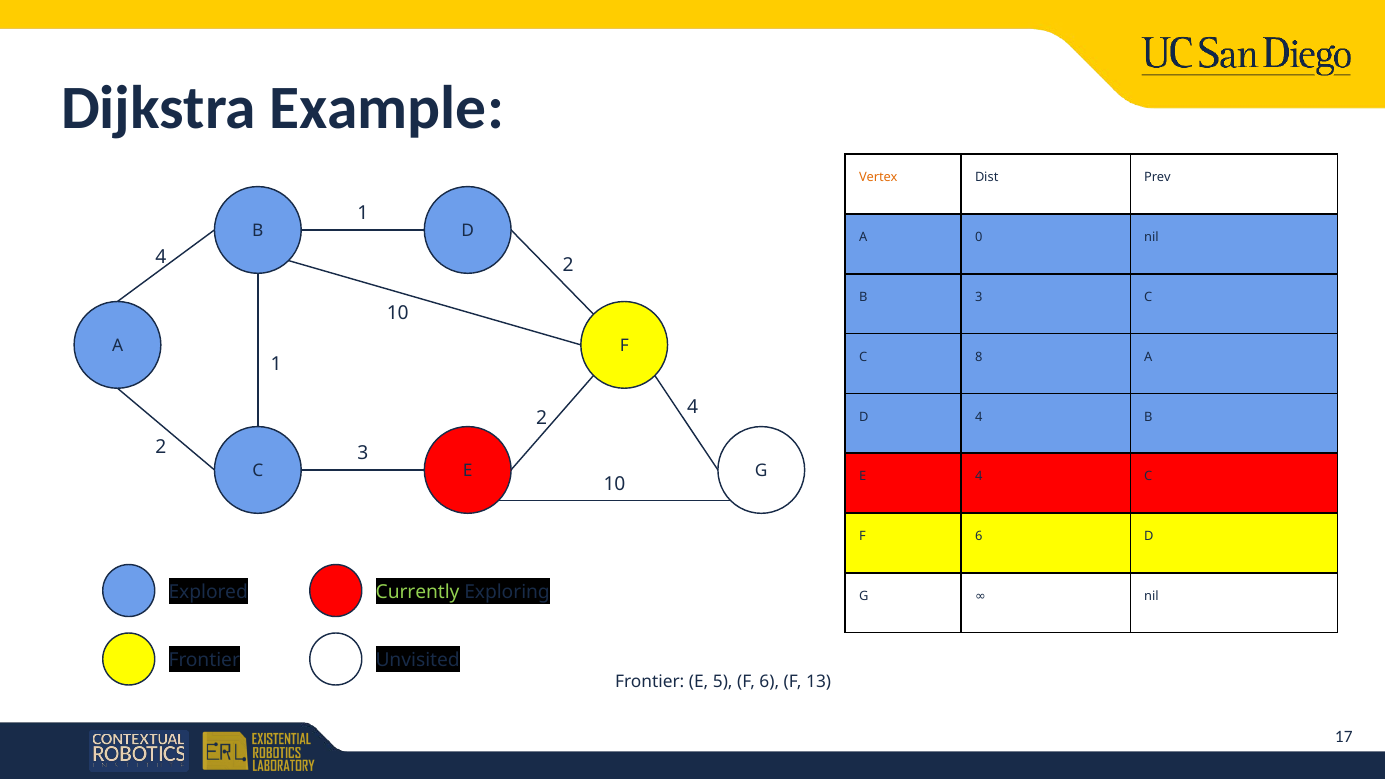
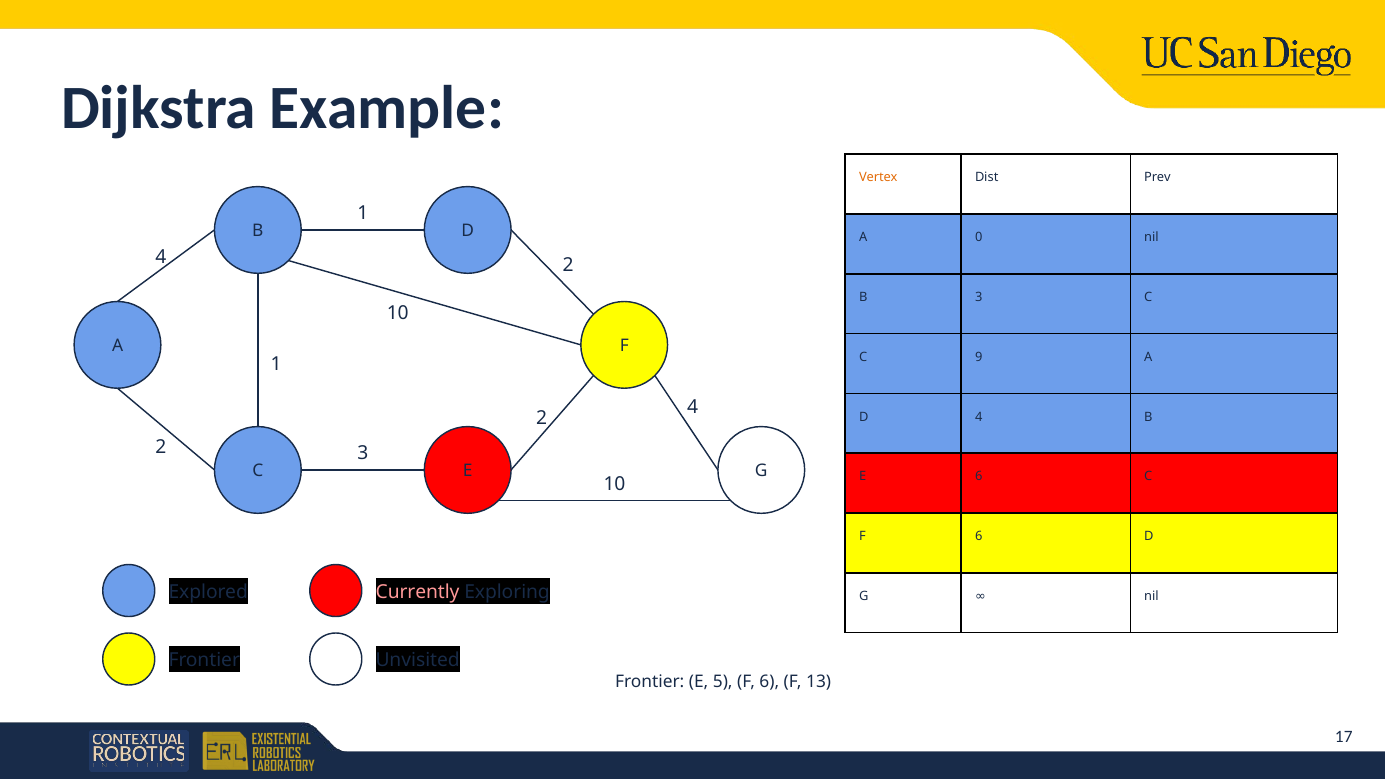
8: 8 -> 9
E 4: 4 -> 6
Currently colour: light green -> pink
